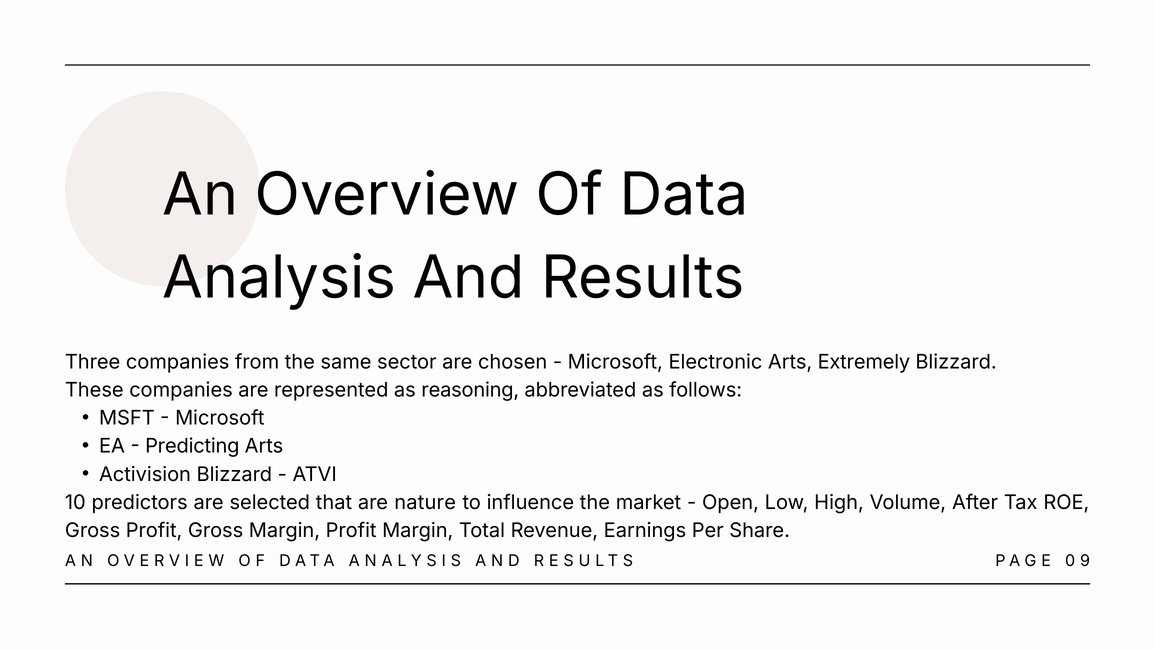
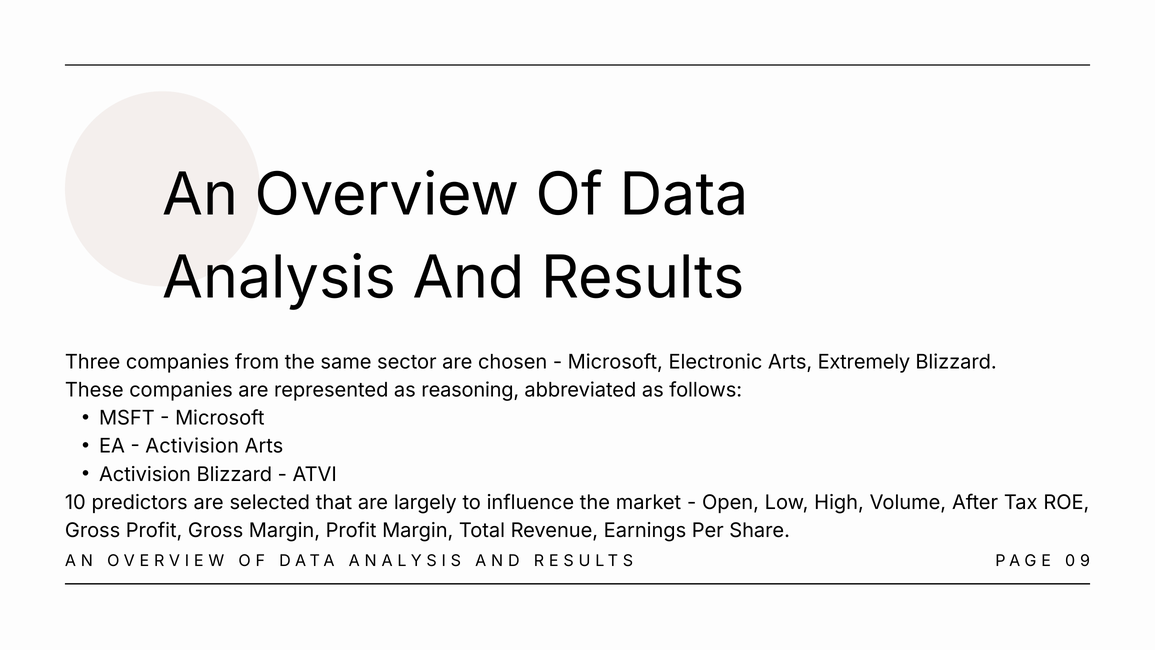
Predicting at (192, 446): Predicting -> Activision
nature: nature -> largely
